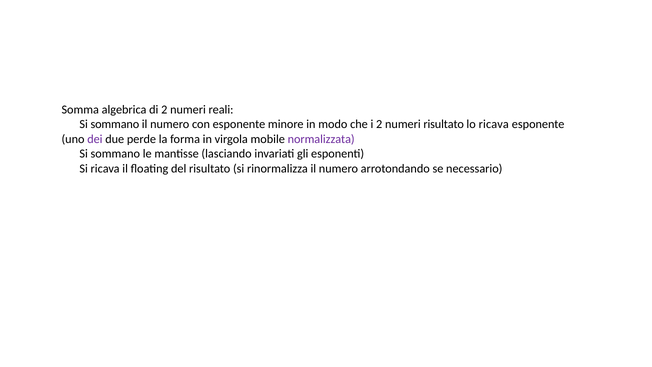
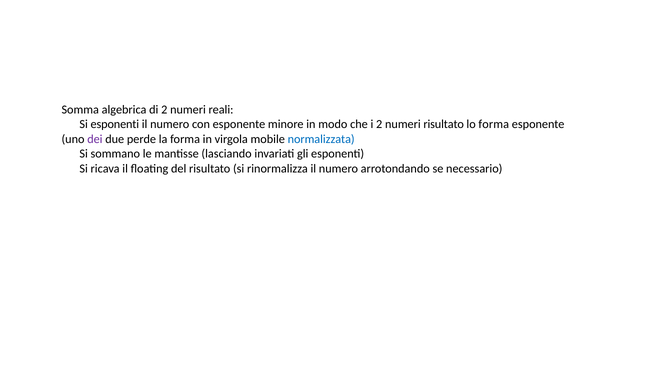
sommano at (115, 124): sommano -> esponenti
lo ricava: ricava -> forma
normalizzata colour: purple -> blue
